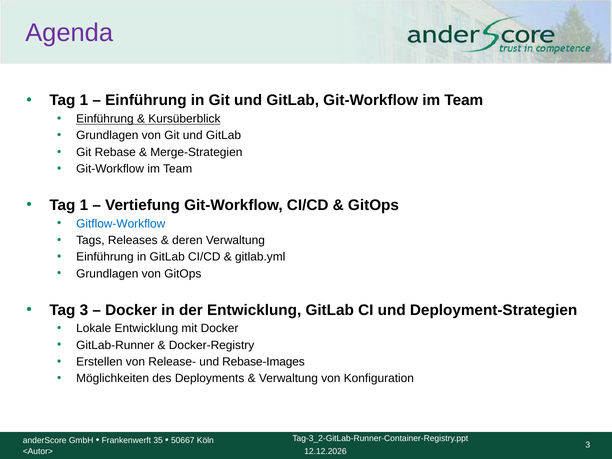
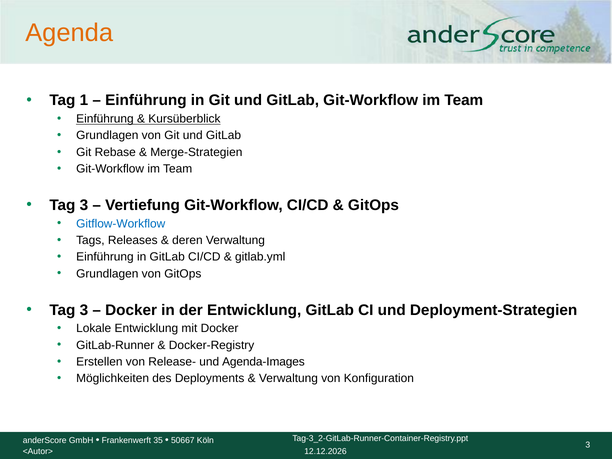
Agenda colour: purple -> orange
1 at (84, 205): 1 -> 3
Rebase-Images: Rebase-Images -> Agenda-Images
